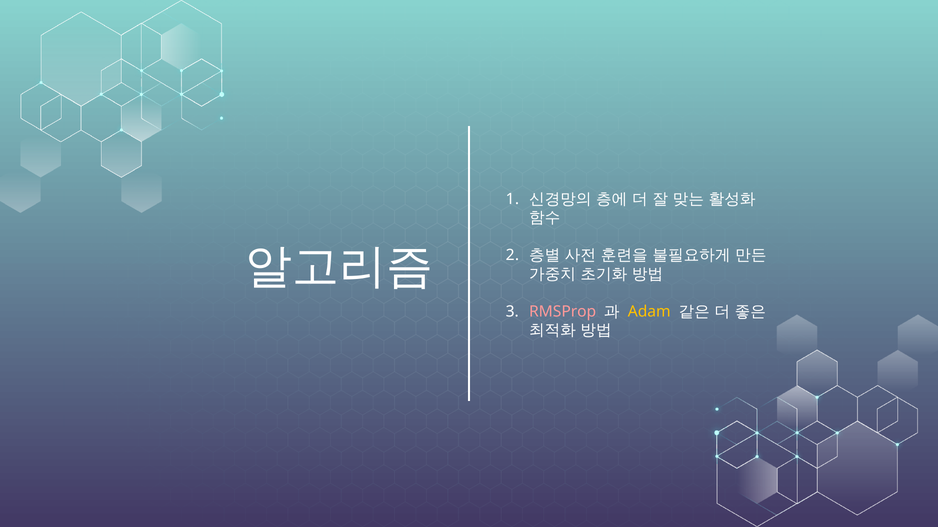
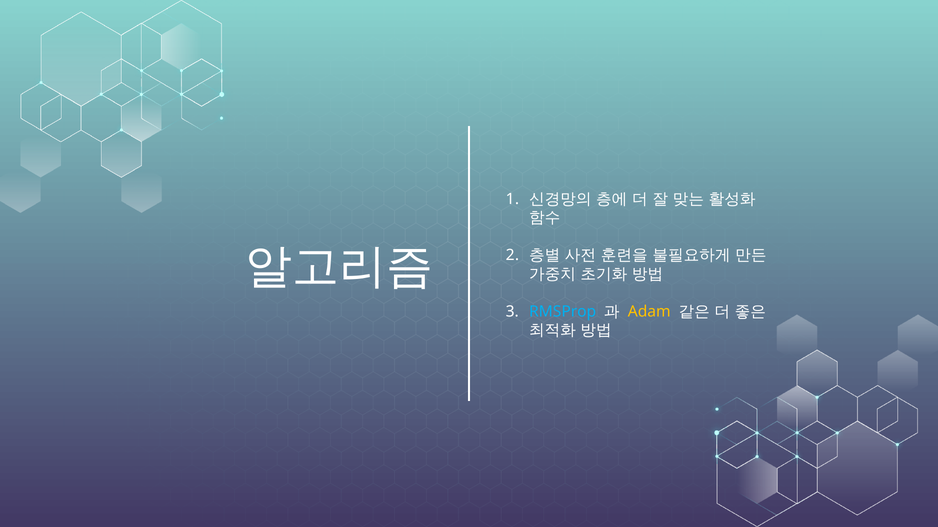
RMSProp colour: pink -> light blue
